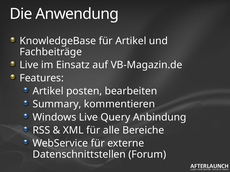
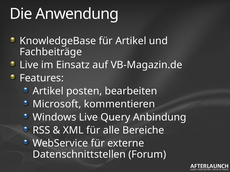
Summary: Summary -> Microsoft
